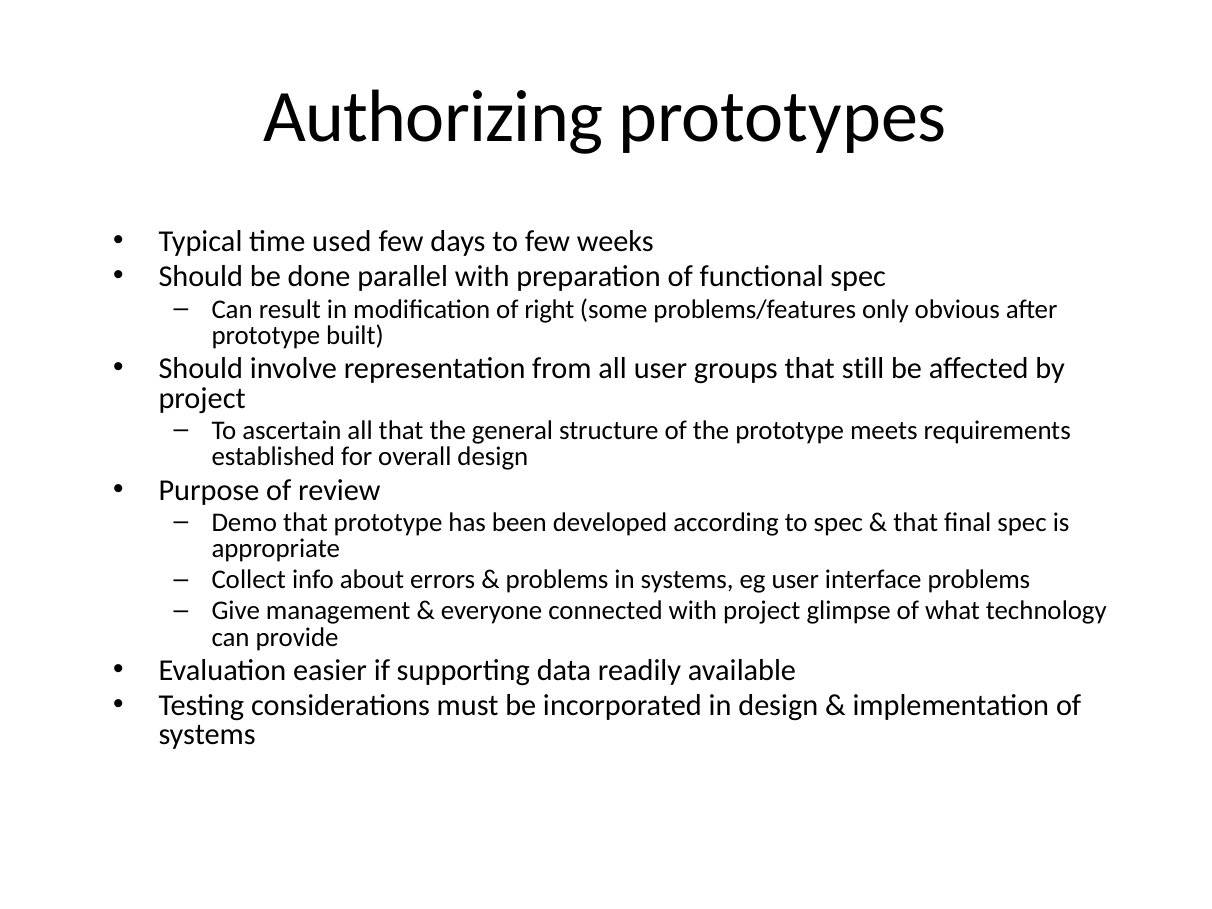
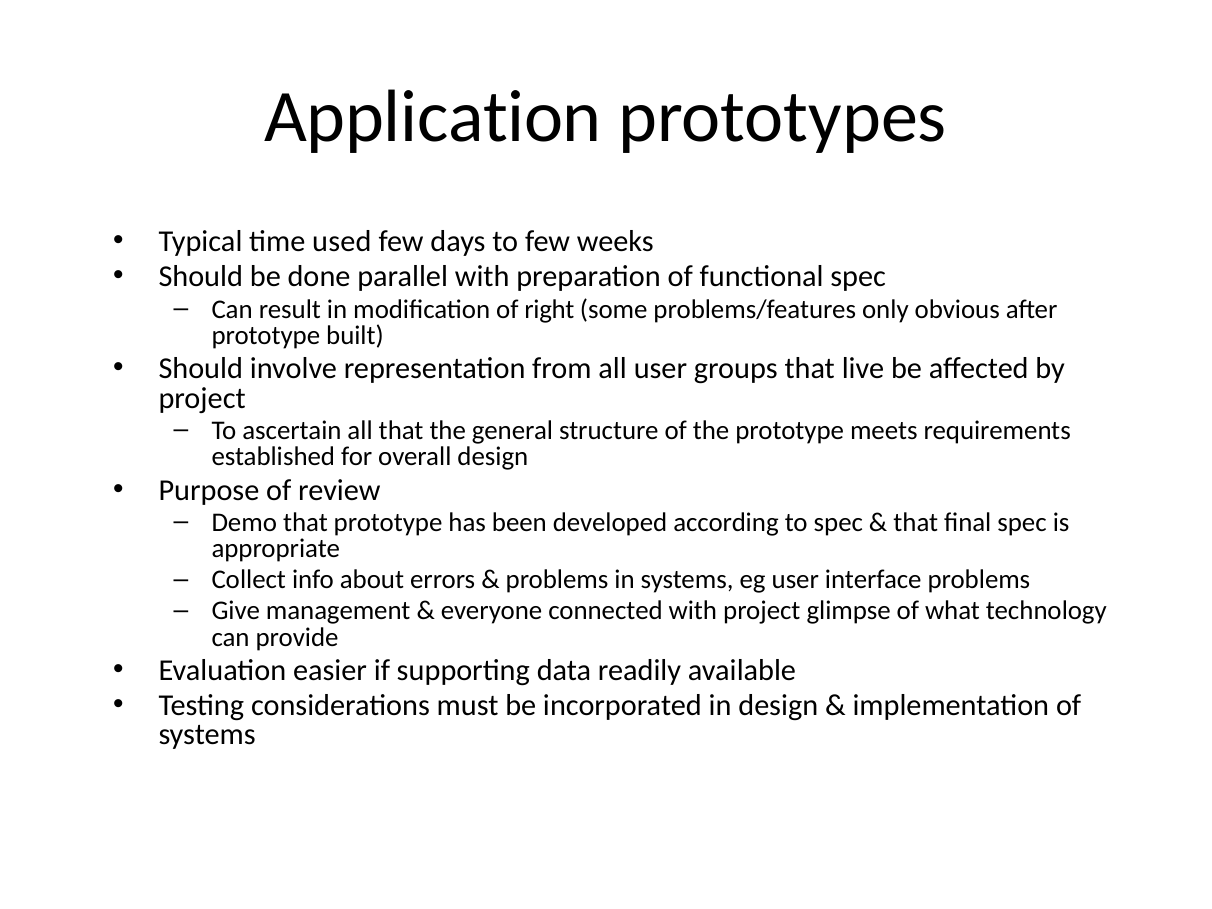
Authorizing: Authorizing -> Application
still: still -> live
